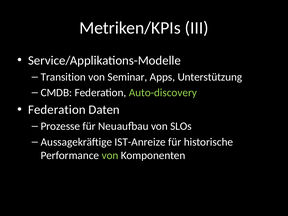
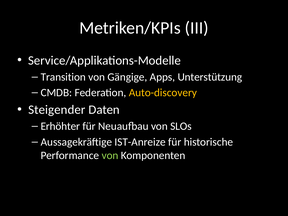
Seminar: Seminar -> Gängige
Auto-discovery colour: light green -> yellow
Federation at (57, 110): Federation -> Steigender
Prozesse: Prozesse -> Erhöhter
